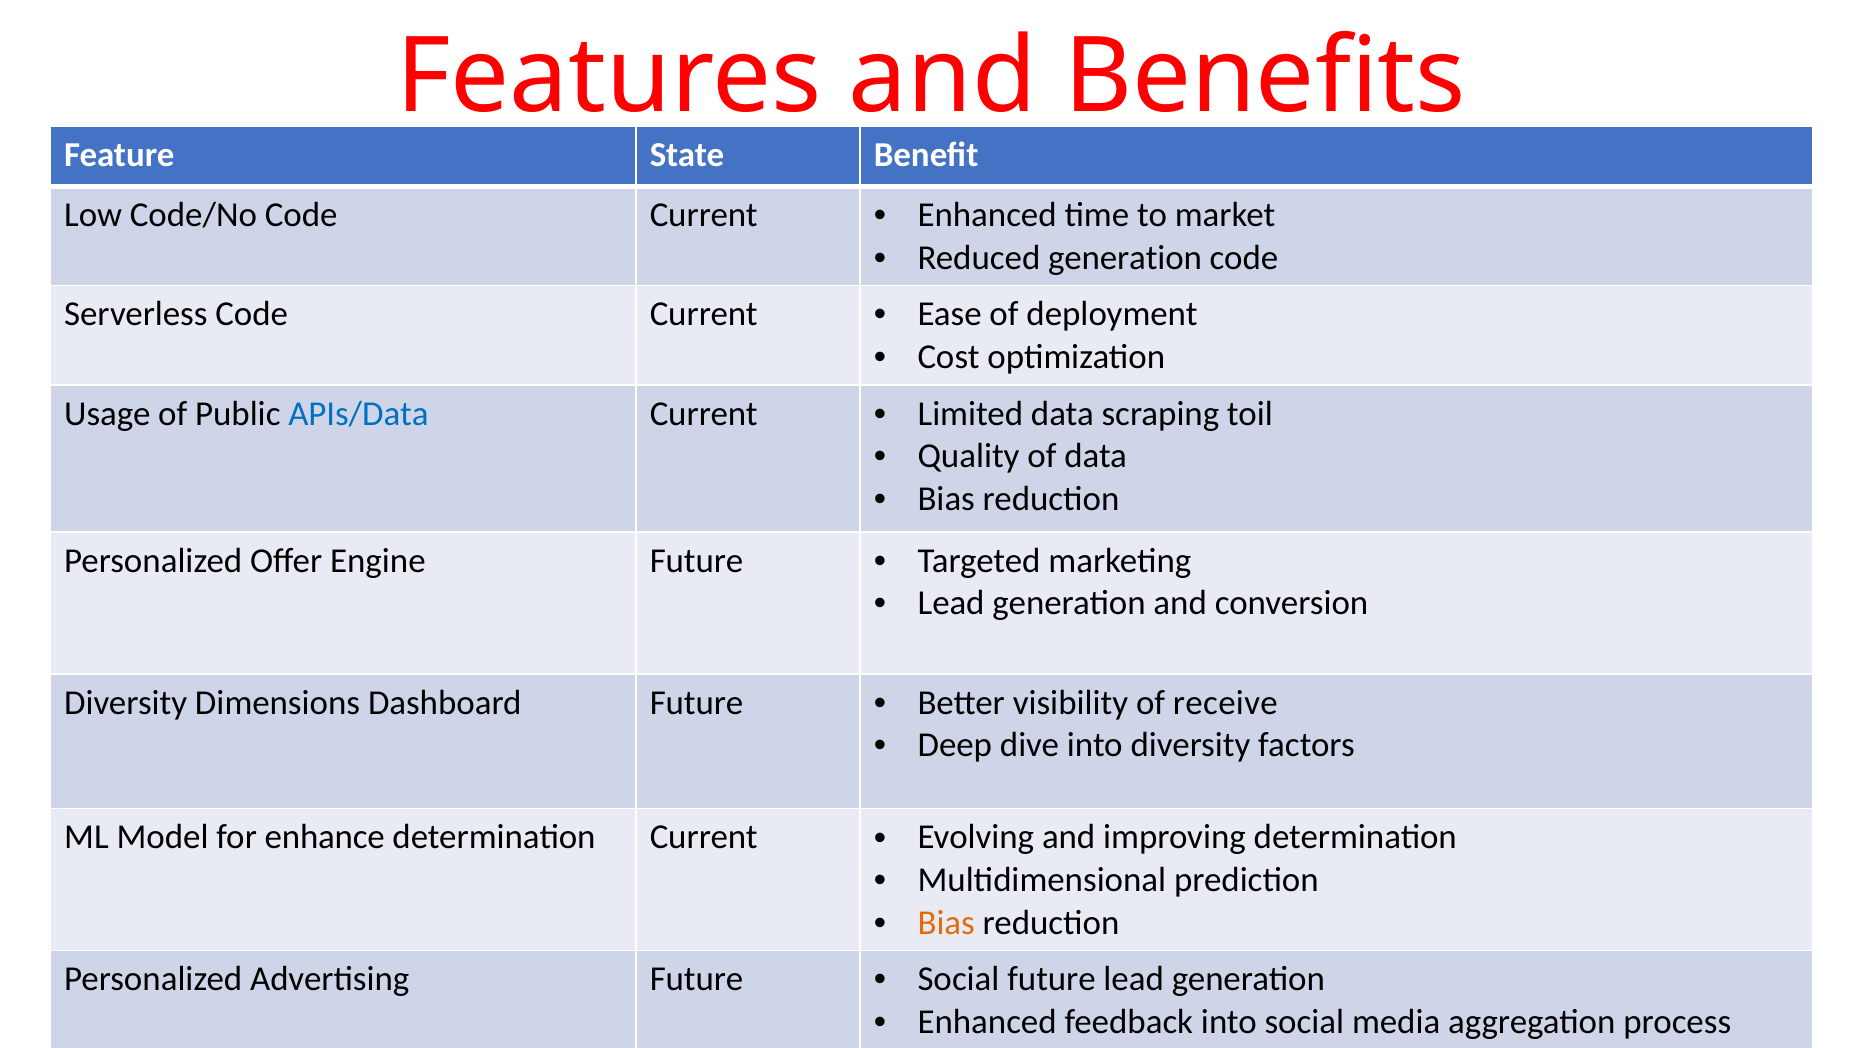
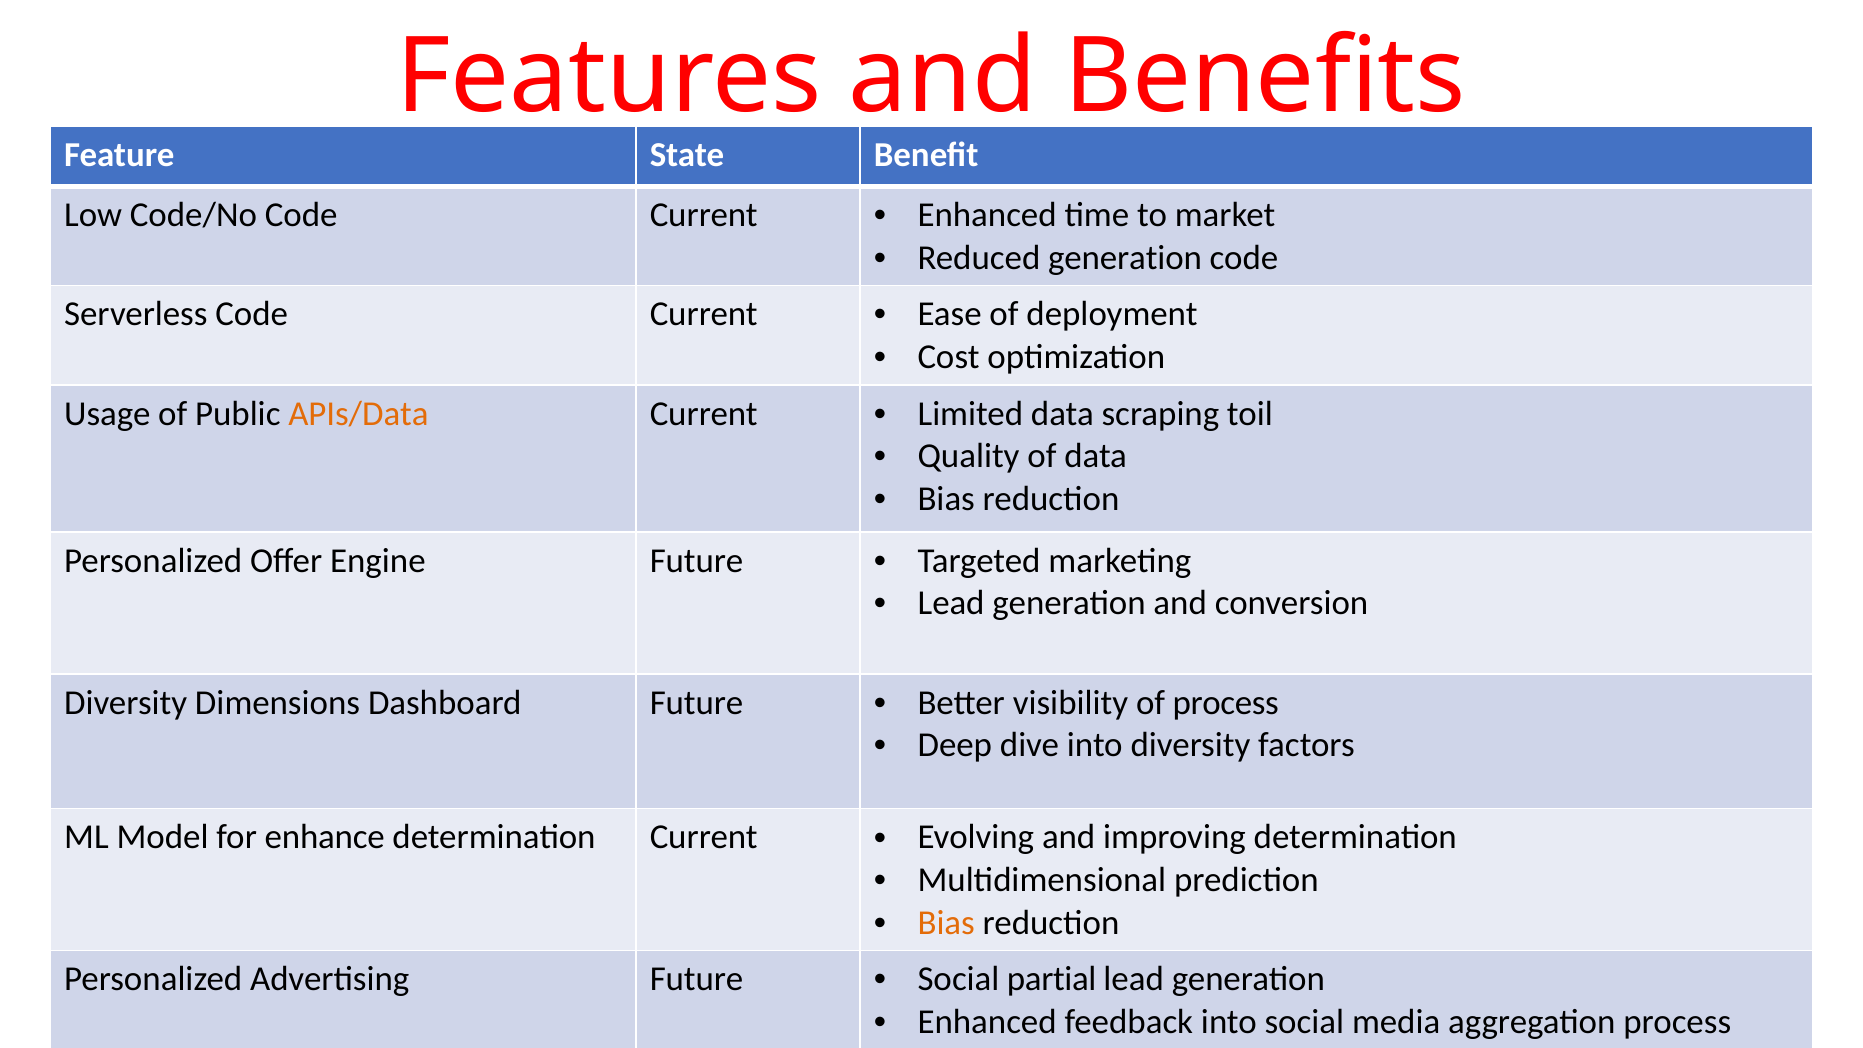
APIs/Data colour: blue -> orange
of receive: receive -> process
Social future: future -> partial
